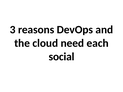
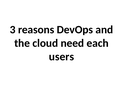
social: social -> users
